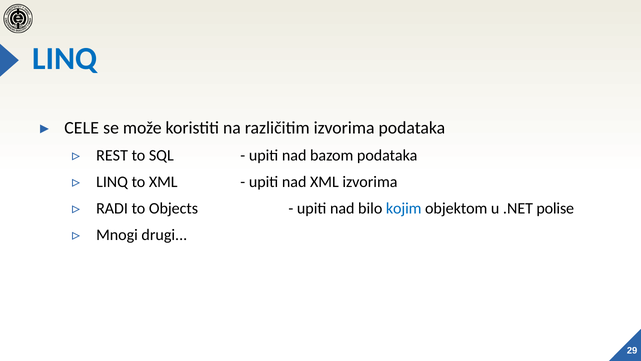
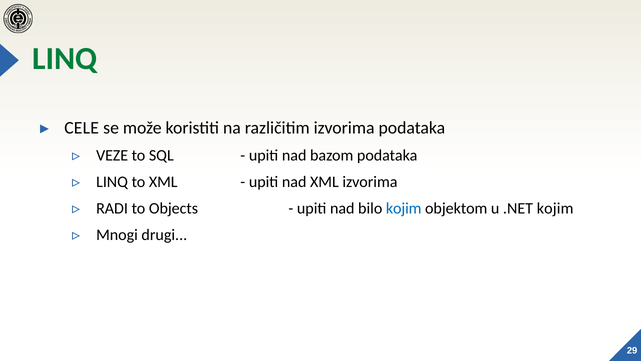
LINQ at (65, 59) colour: blue -> green
REST: REST -> VEZE
.NET polise: polise -> kojim
